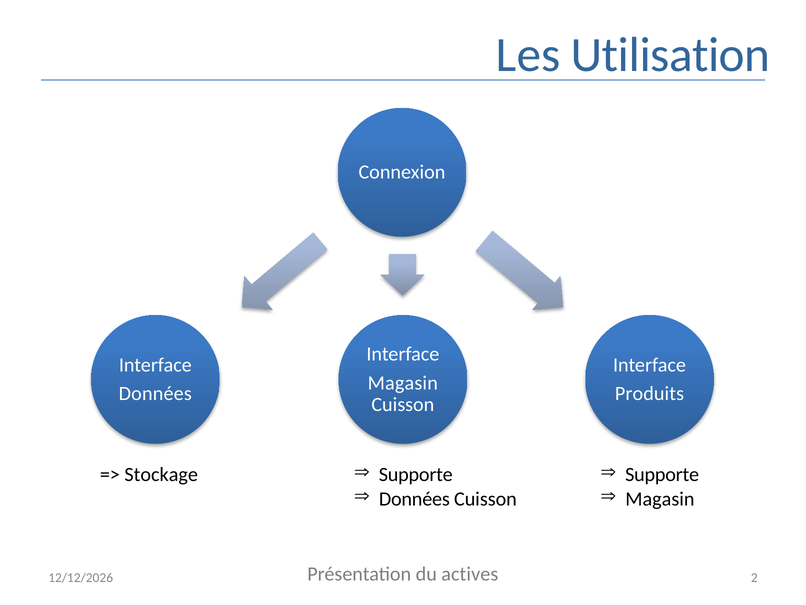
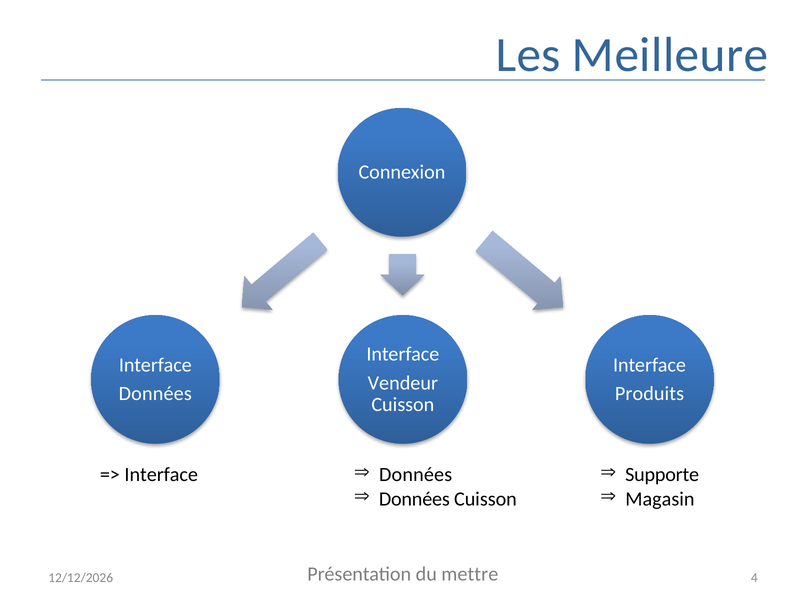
Utilisation: Utilisation -> Meilleure
Magasin at (403, 383): Magasin -> Vendeur
Stockage at (161, 474): Stockage -> Interface
Supporte at (416, 474): Supporte -> Données
actives: actives -> mettre
2: 2 -> 4
